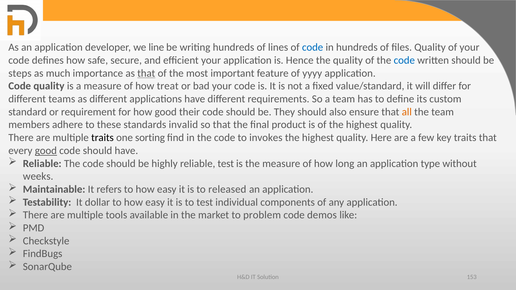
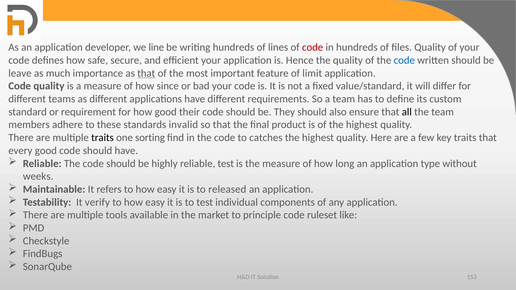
code at (313, 47) colour: blue -> red
steps: steps -> leave
yyyy: yyyy -> limit
treat: treat -> since
all colour: orange -> black
invokes: invokes -> catches
good at (46, 151) underline: present -> none
dollar: dollar -> verify
problem: problem -> principle
demos: demos -> ruleset
